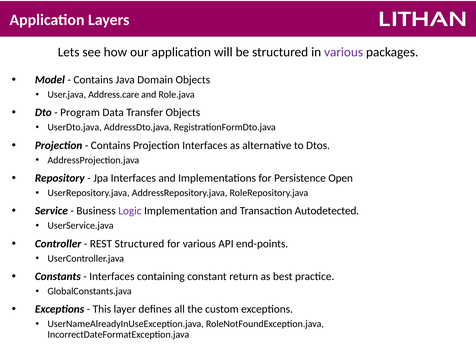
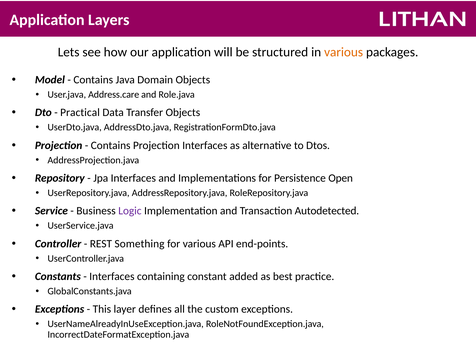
various at (344, 52) colour: purple -> orange
Program: Program -> Practical
REST Structured: Structured -> Something
return: return -> added
